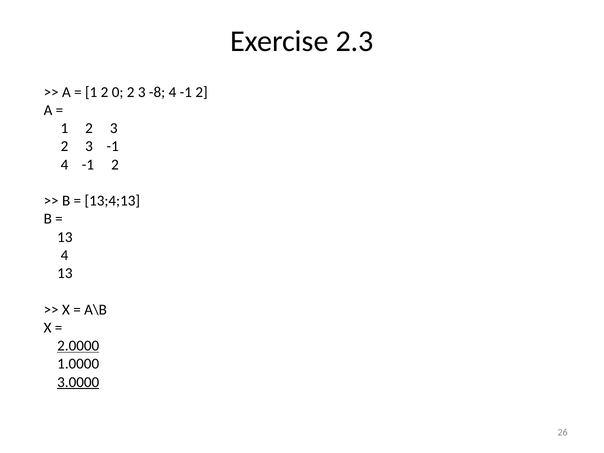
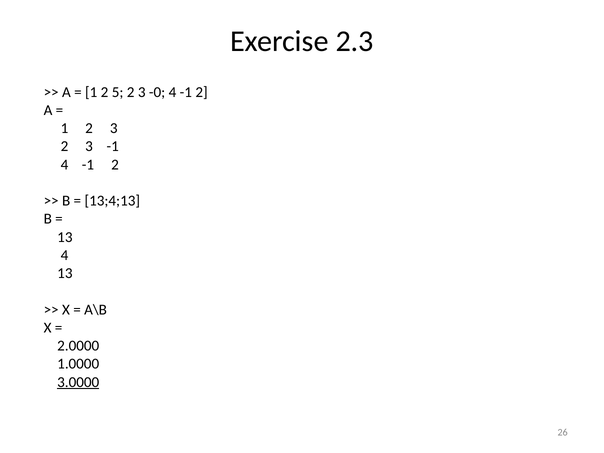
0: 0 -> 5
-8: -8 -> -0
2.0000 underline: present -> none
